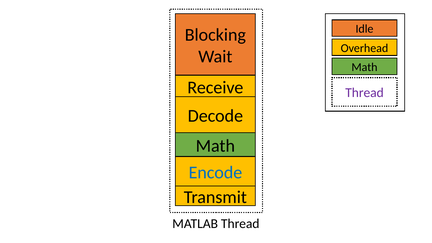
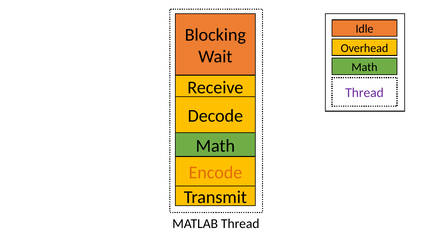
Encode colour: blue -> orange
